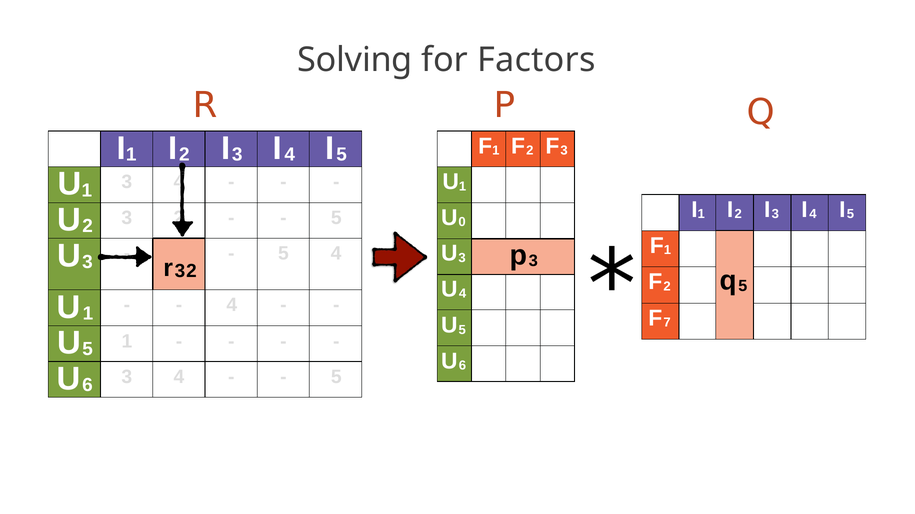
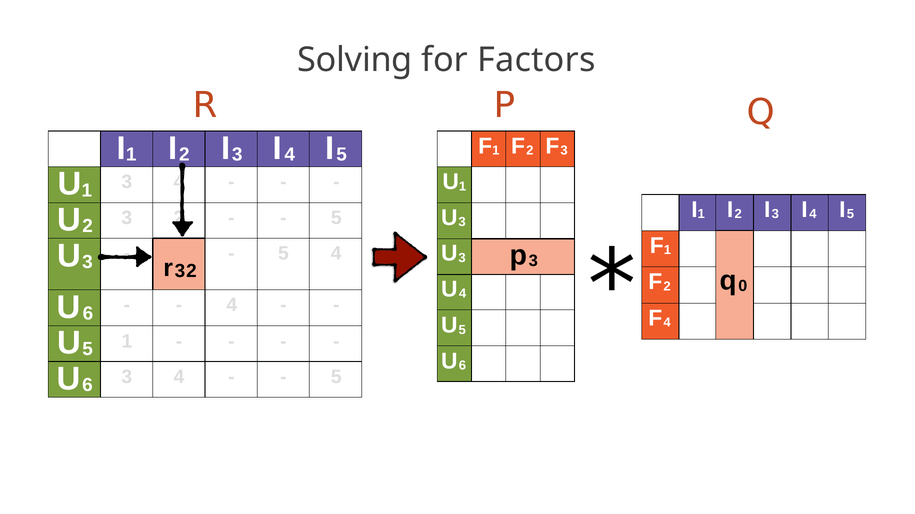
0 at (462, 222): 0 -> 3
q 5: 5 -> 0
1 at (88, 314): 1 -> 6
7 at (667, 323): 7 -> 4
